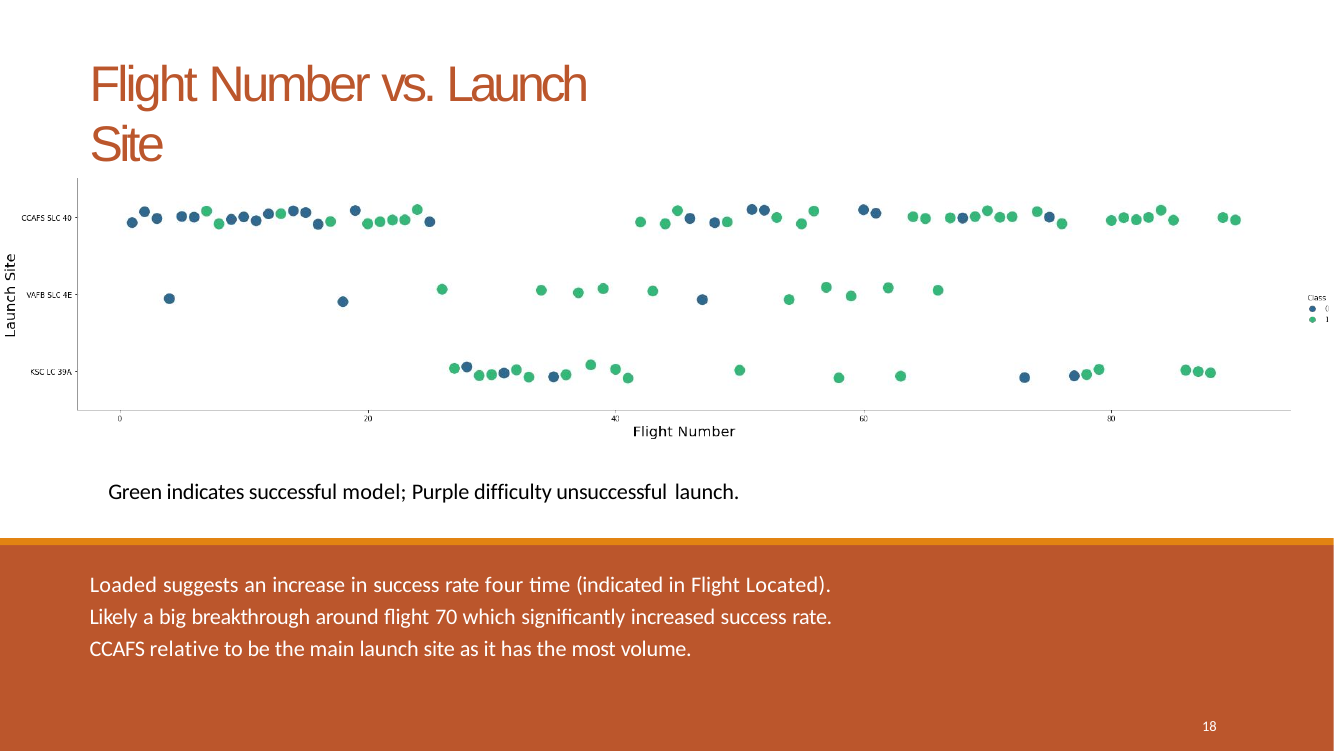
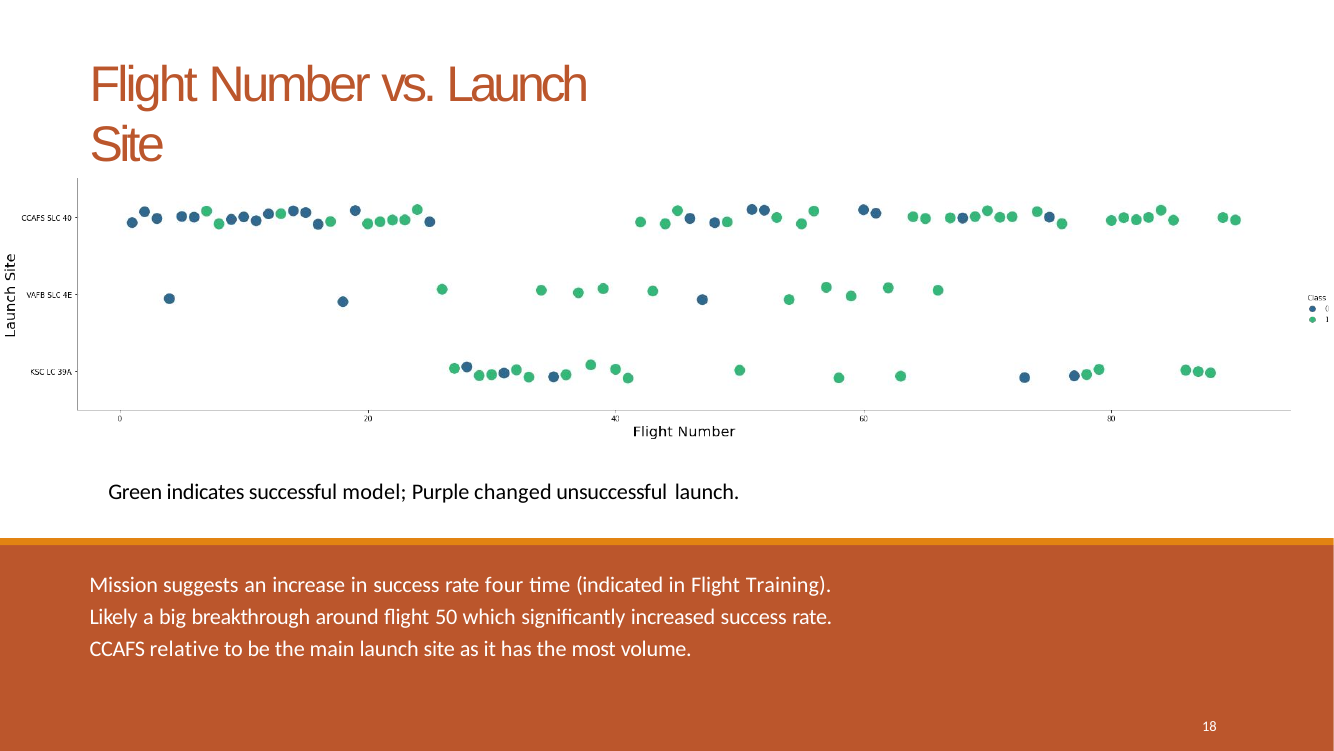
difficulty: difficulty -> changed
Loaded: Loaded -> Mission
Located: Located -> Training
70: 70 -> 50
